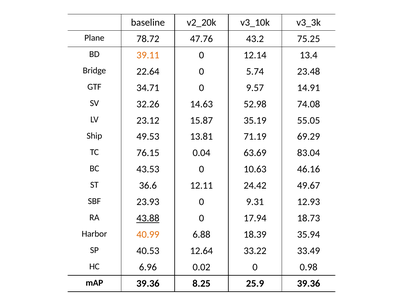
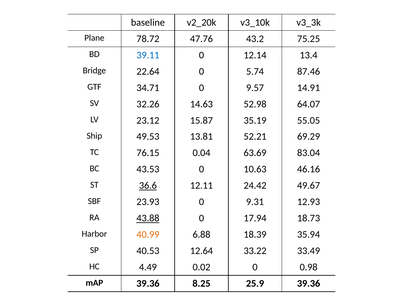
39.11 colour: orange -> blue
23.48: 23.48 -> 87.46
74.08: 74.08 -> 64.07
71.19: 71.19 -> 52.21
36.6 underline: none -> present
6.96: 6.96 -> 4.49
